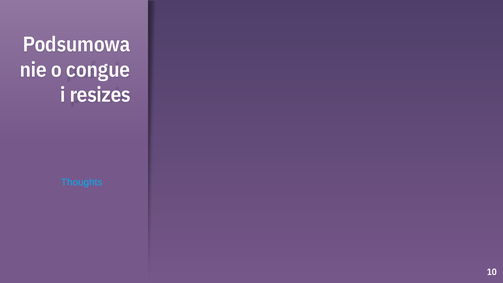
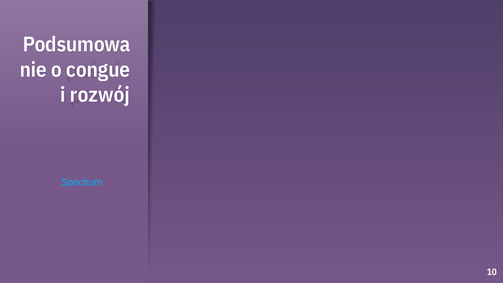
resizes: resizes -> rozwój
Thoughts: Thoughts -> Spectrum
